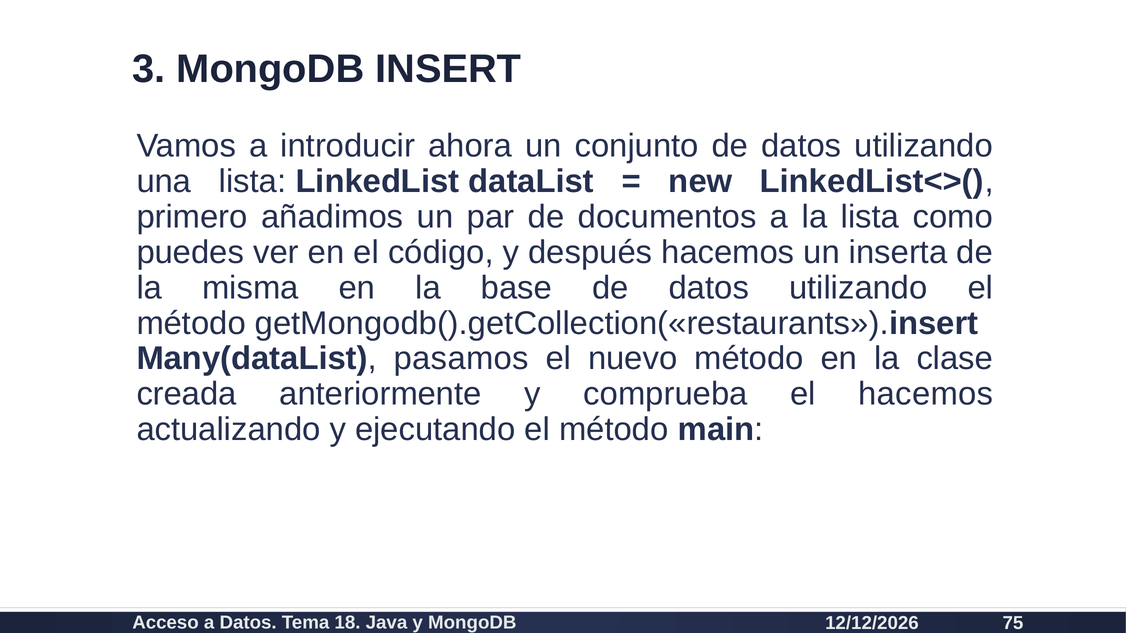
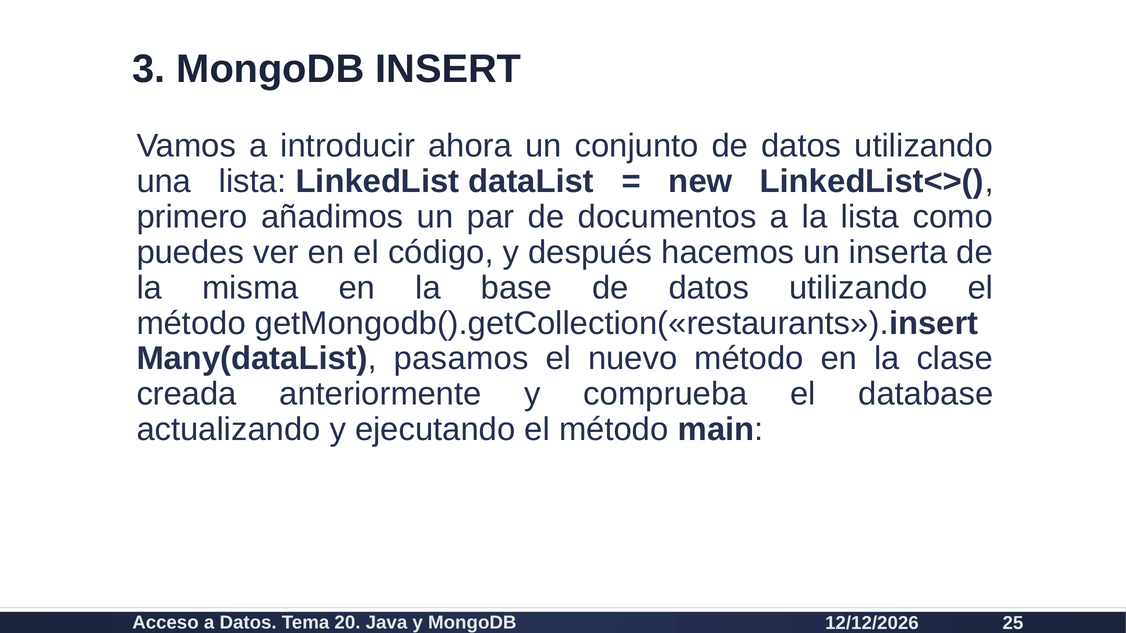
el hacemos: hacemos -> database
18: 18 -> 20
75: 75 -> 25
